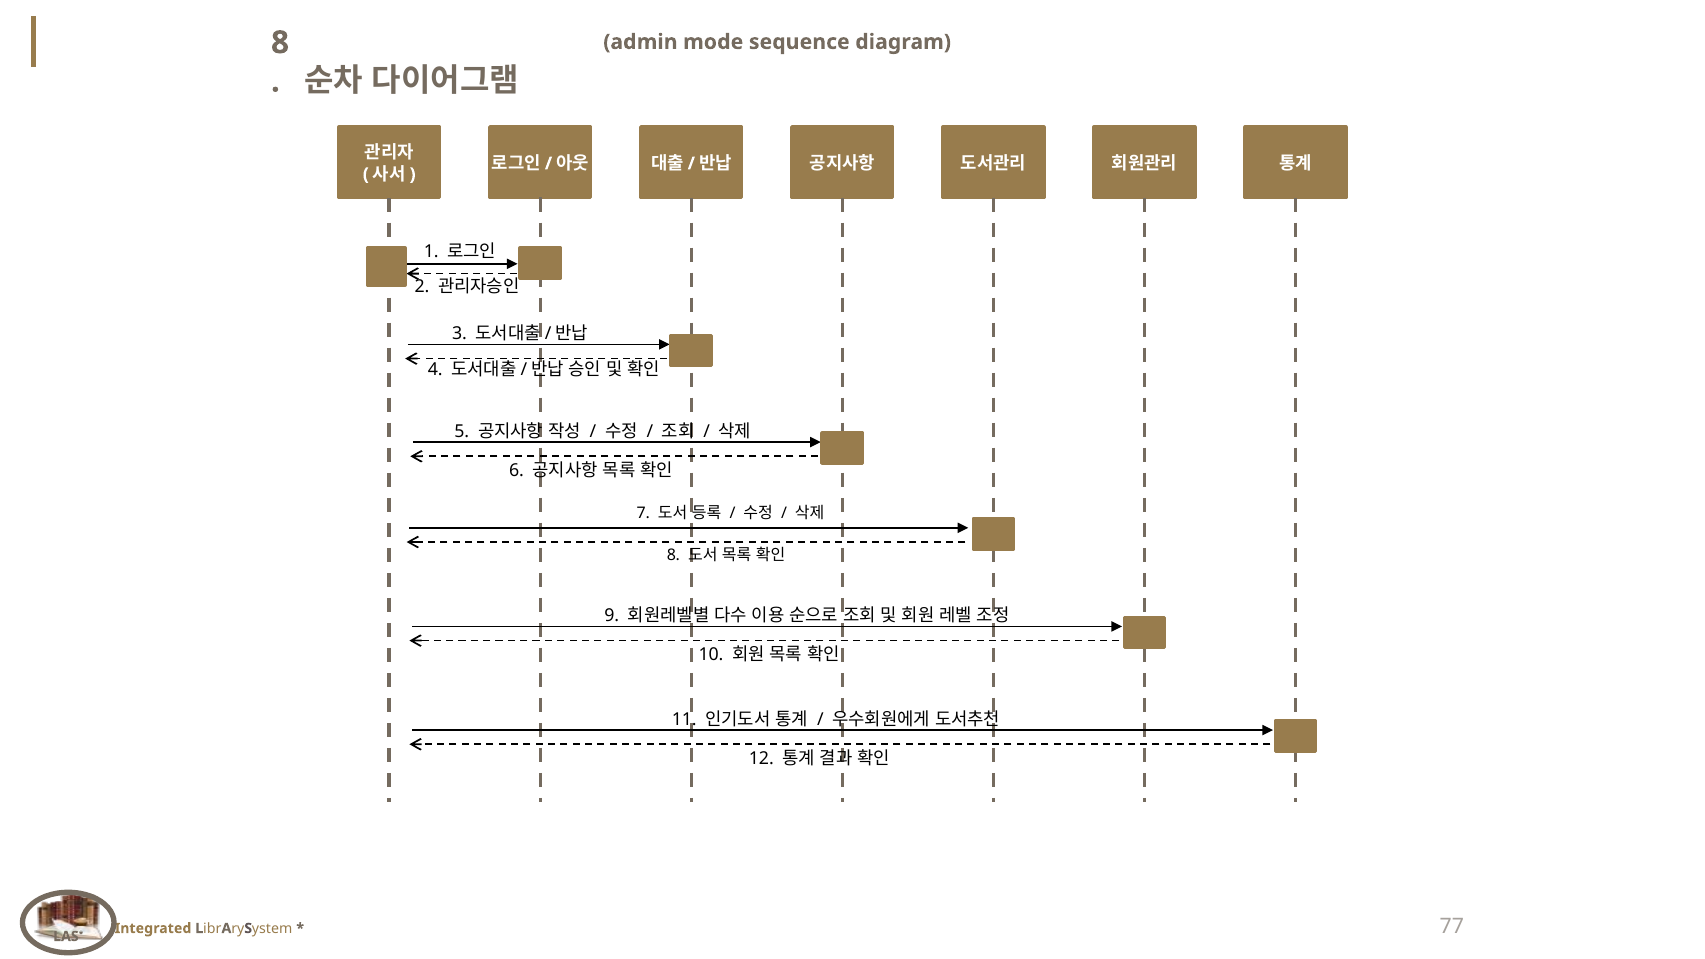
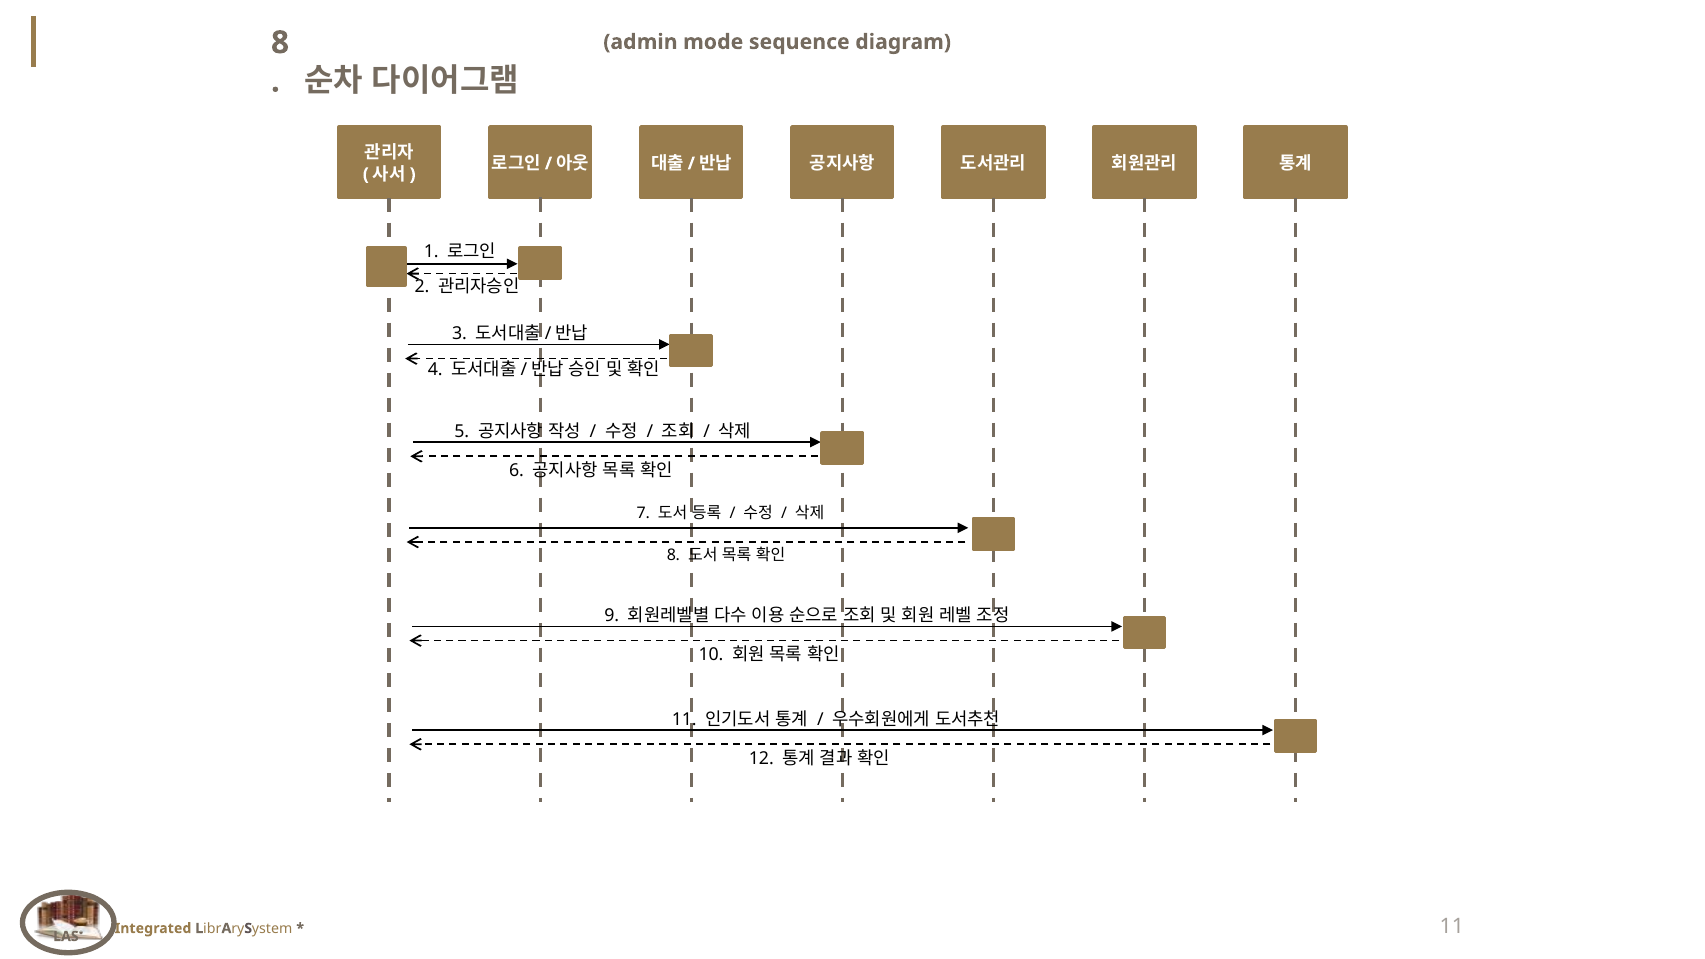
77 at (1452, 927): 77 -> 11
